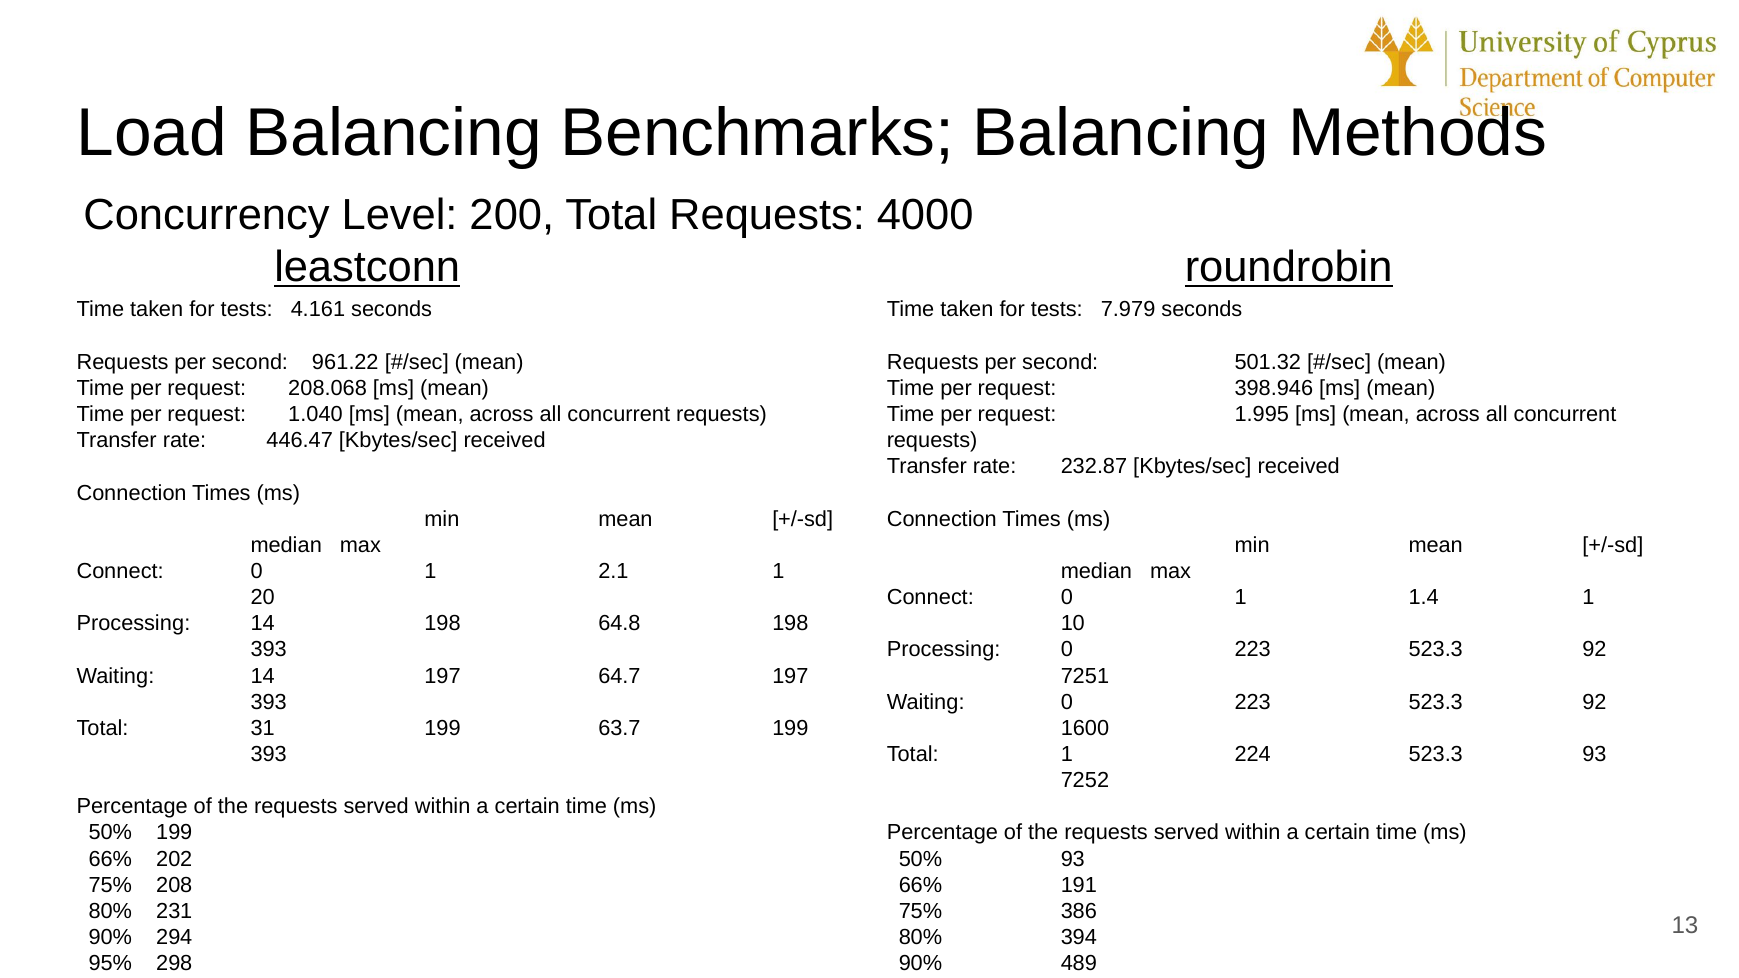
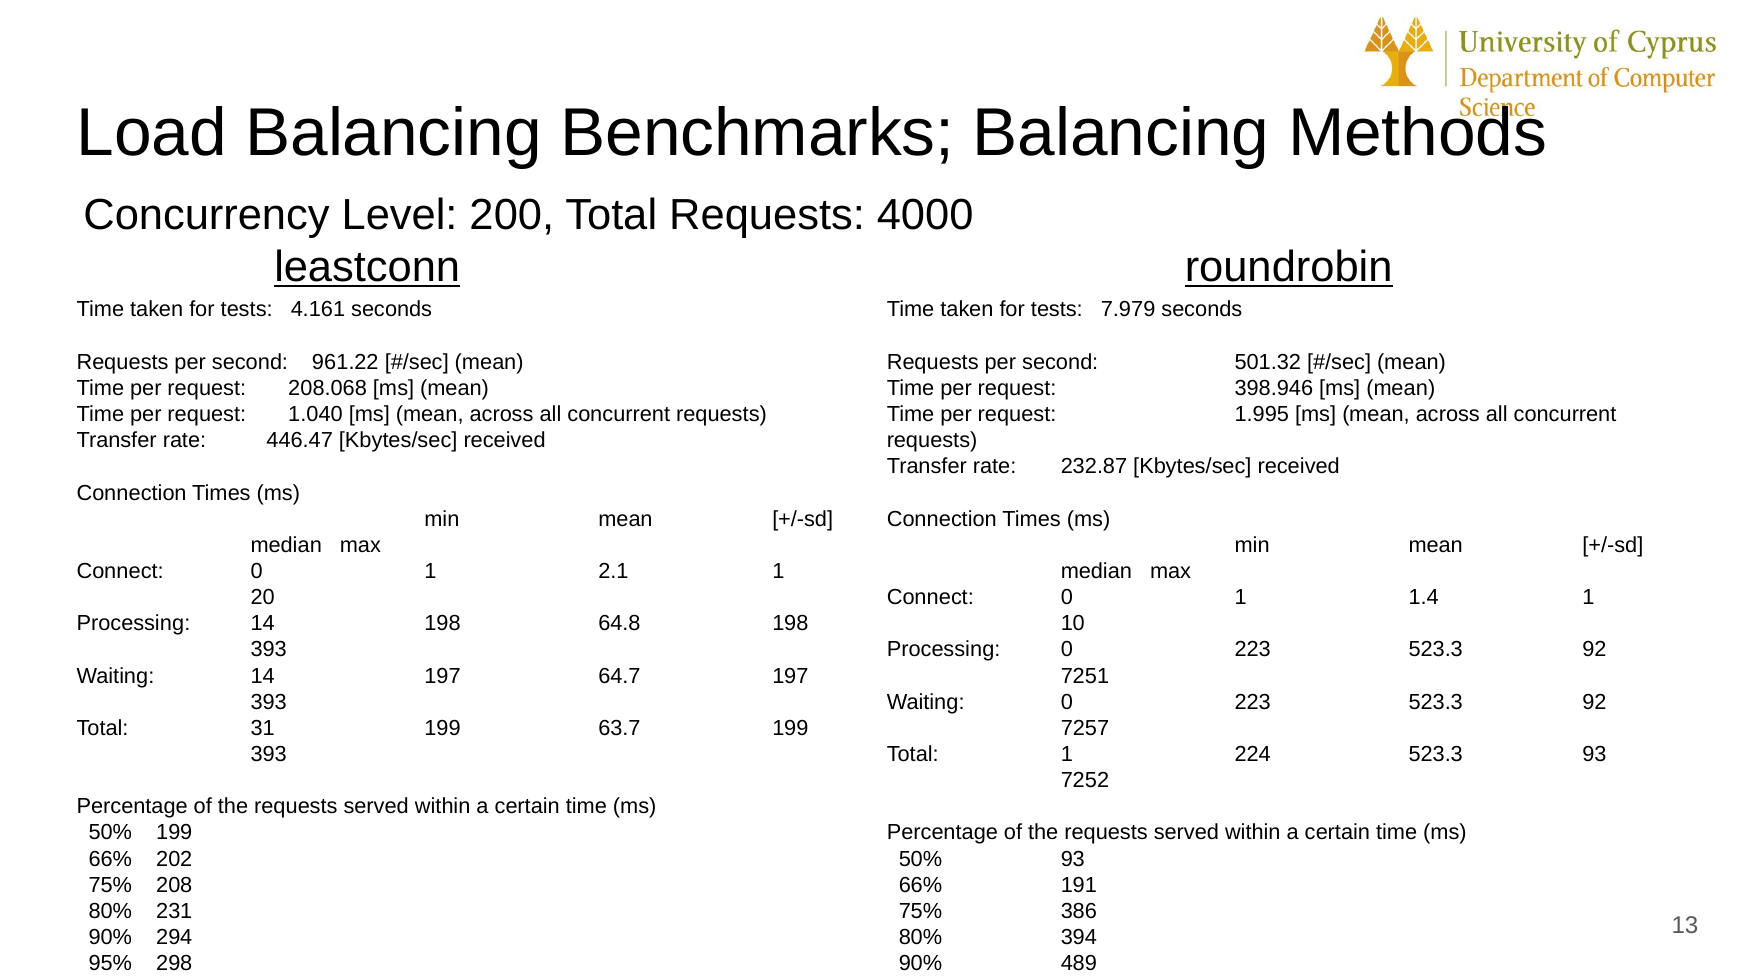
1600: 1600 -> 7257
